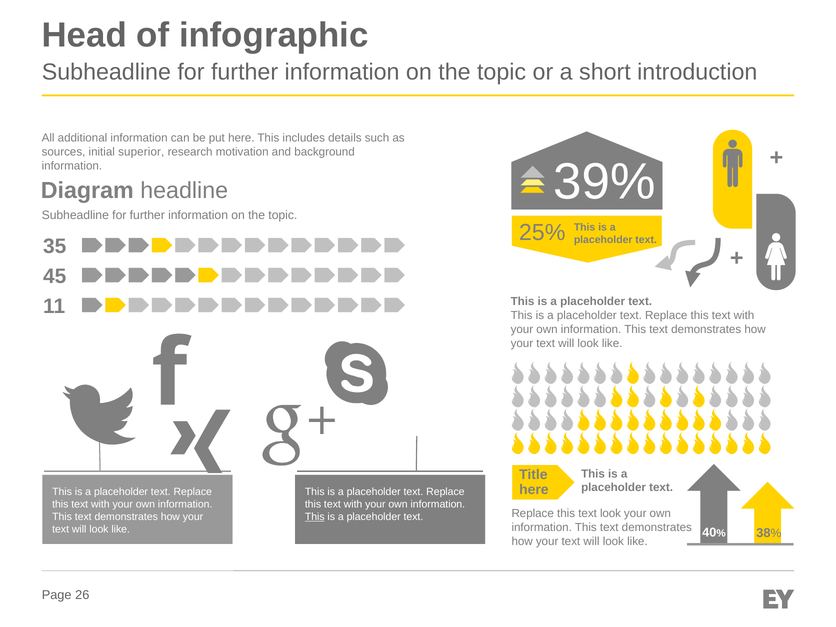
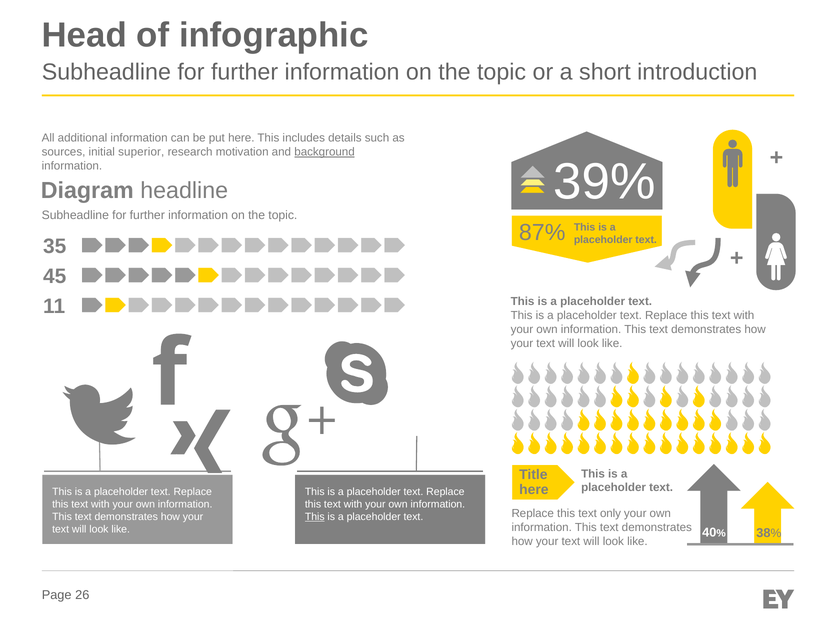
background underline: none -> present
25%: 25% -> 87%
text look: look -> only
